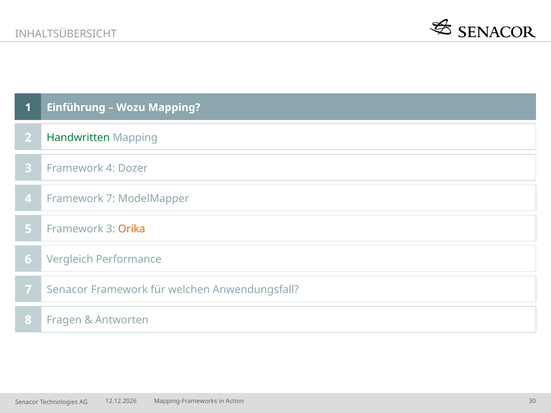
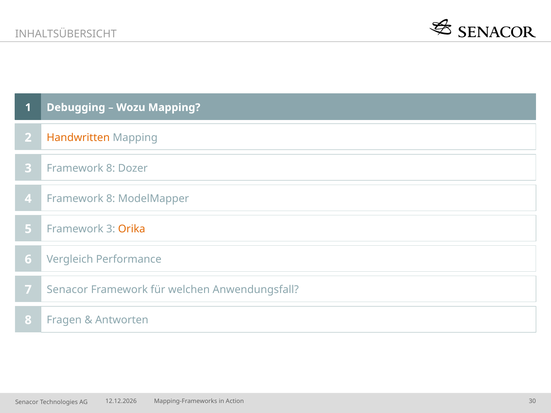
Einführung: Einführung -> Debugging
Handwritten colour: green -> orange
3 Framework 4: 4 -> 8
4 Framework 7: 7 -> 8
